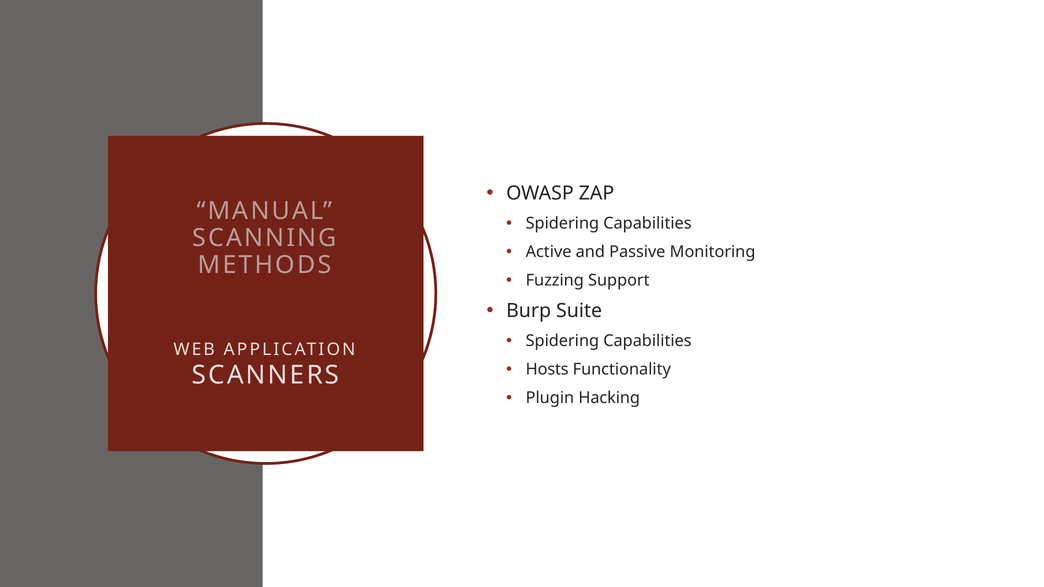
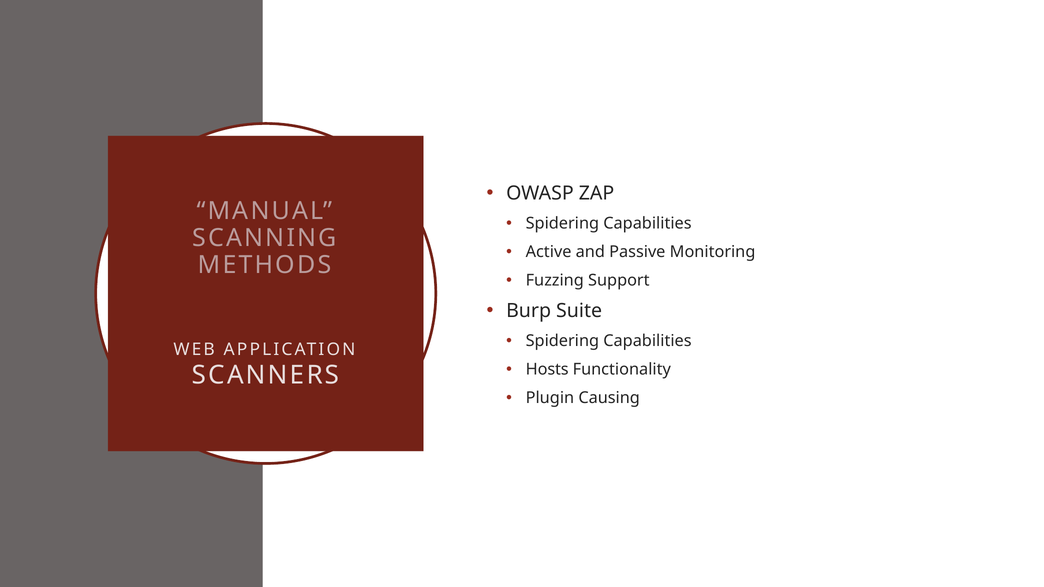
Hacking: Hacking -> Causing
